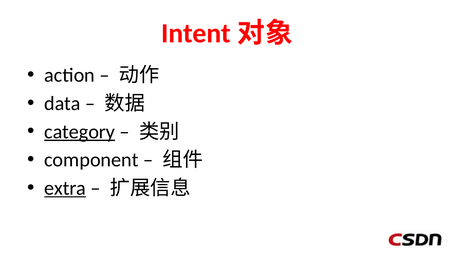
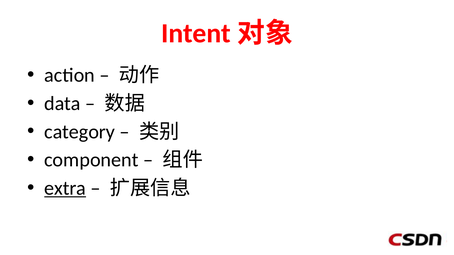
category underline: present -> none
